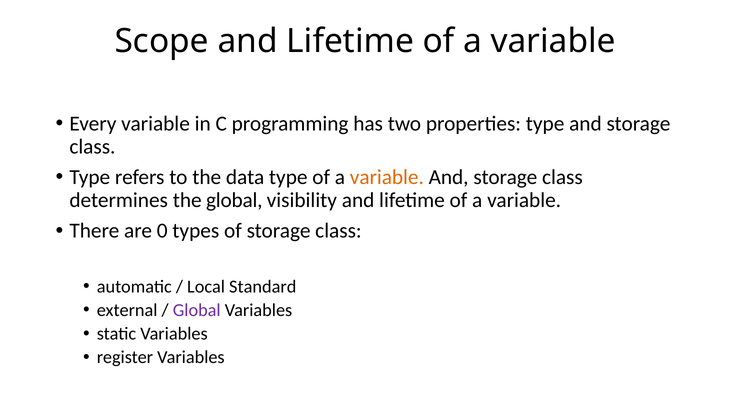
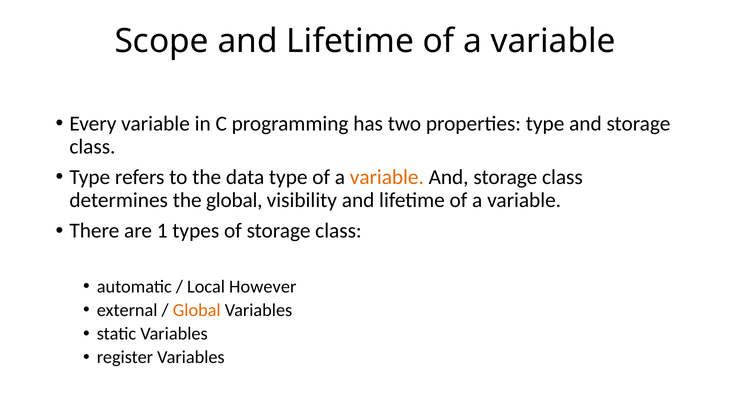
0: 0 -> 1
Standard: Standard -> However
Global at (197, 310) colour: purple -> orange
